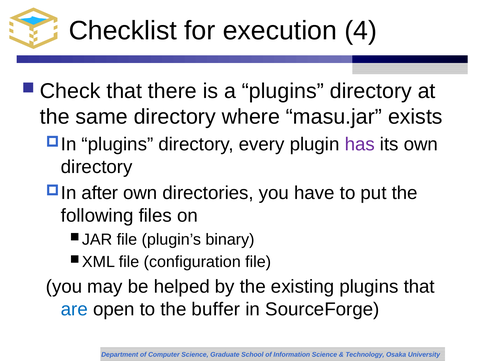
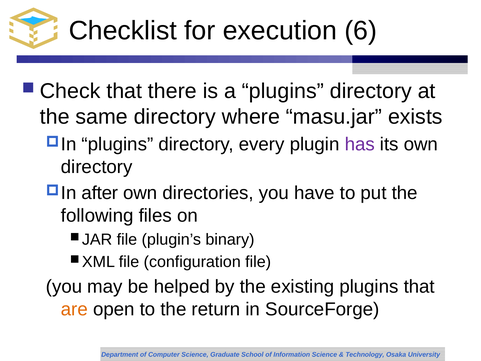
4: 4 -> 6
are colour: blue -> orange
buffer: buffer -> return
